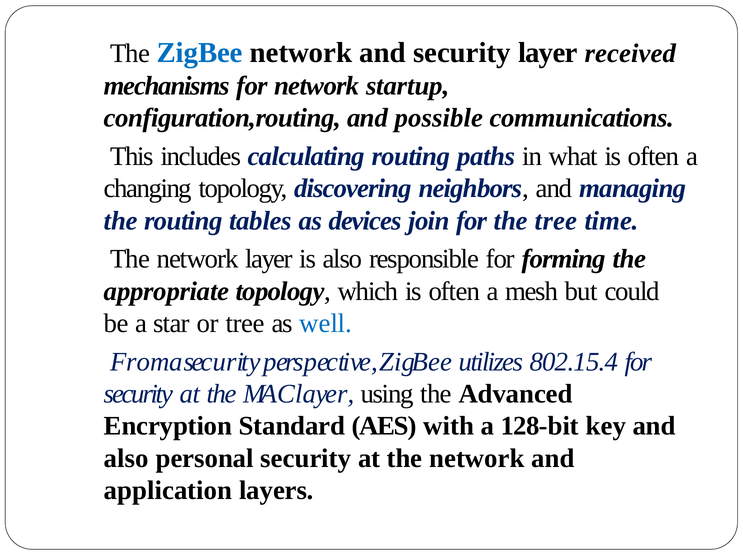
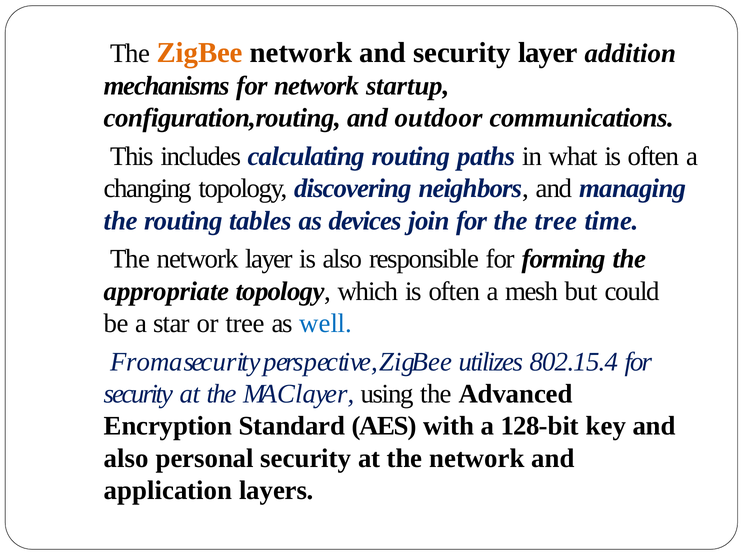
ZigBee colour: blue -> orange
received: received -> addition
possible: possible -> outdoor
